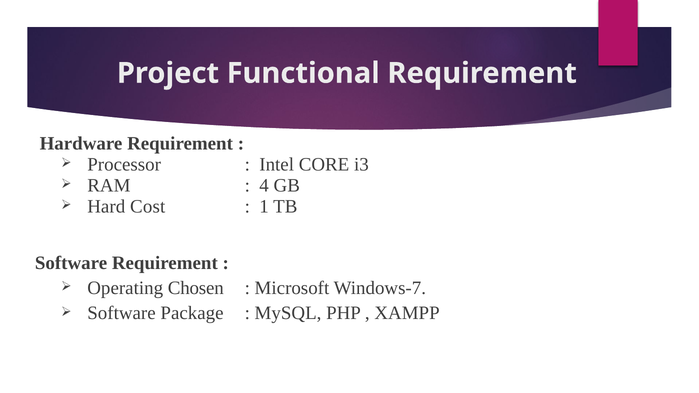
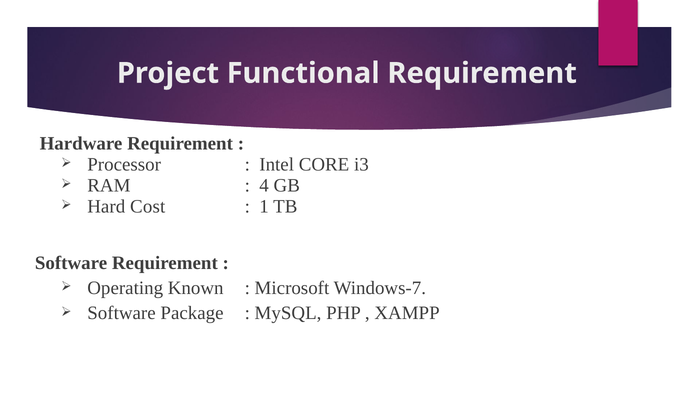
Chosen: Chosen -> Known
